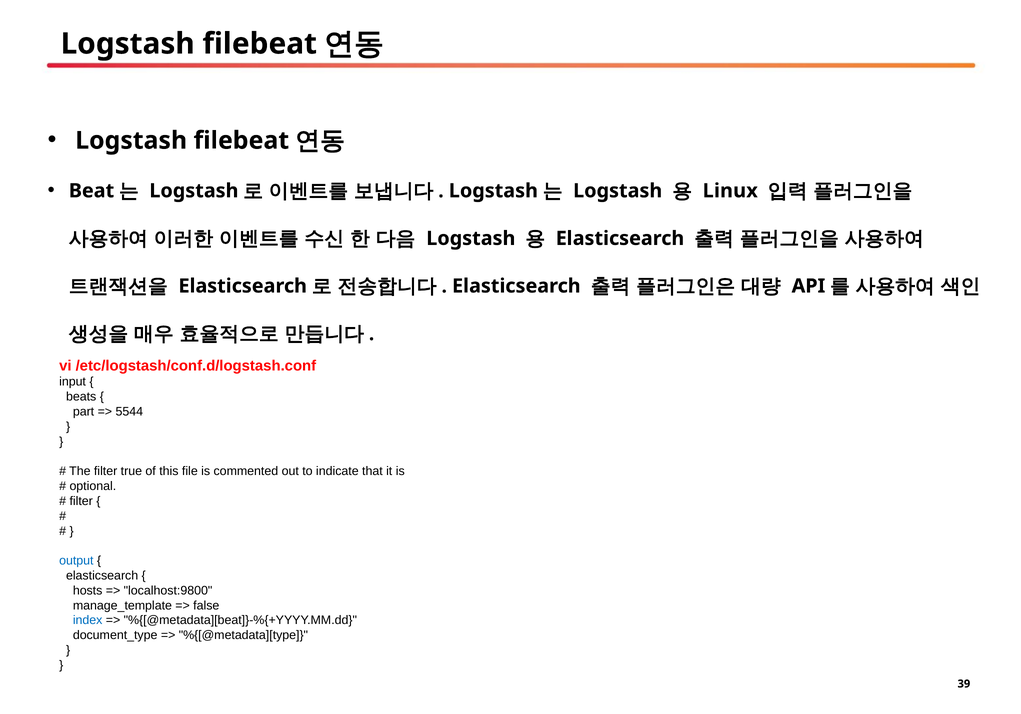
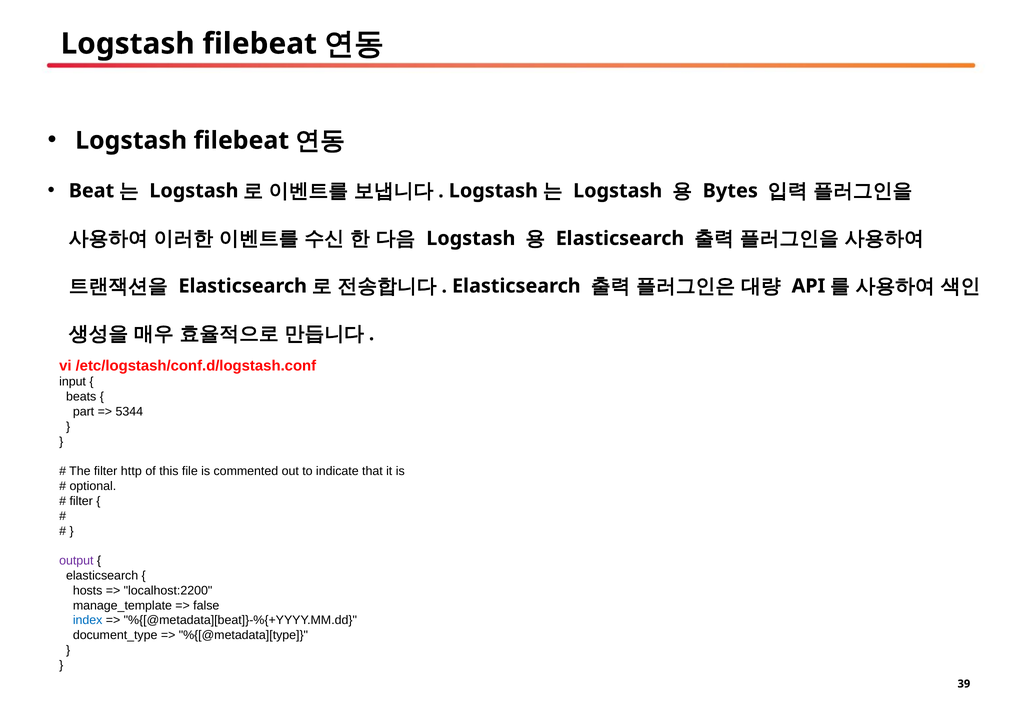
Linux: Linux -> Bytes
5544: 5544 -> 5344
true: true -> http
output colour: blue -> purple
localhost:9800: localhost:9800 -> localhost:2200
